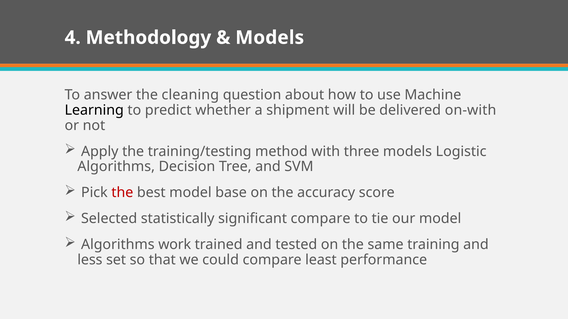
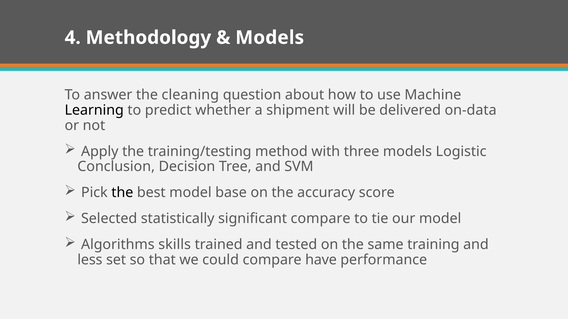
on-with: on-with -> on-data
Algorithms at (116, 167): Algorithms -> Conclusion
the at (122, 193) colour: red -> black
work: work -> skills
least: least -> have
